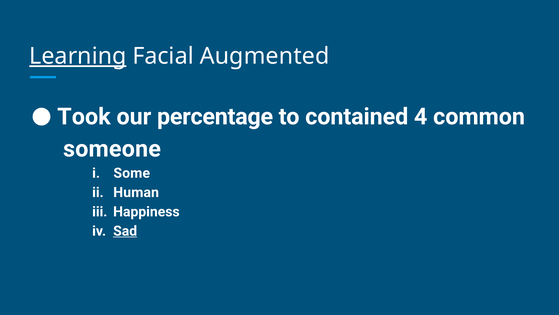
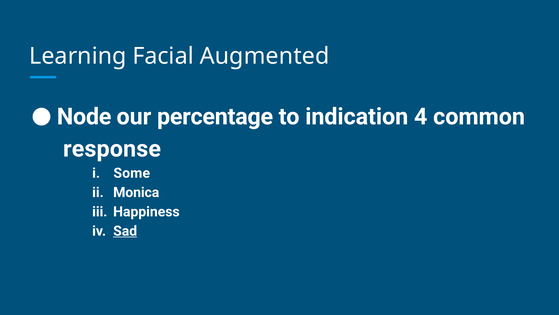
Learning underline: present -> none
Took: Took -> Node
contained: contained -> indication
someone: someone -> response
Human: Human -> Monica
